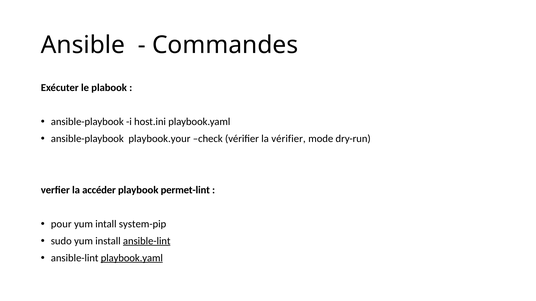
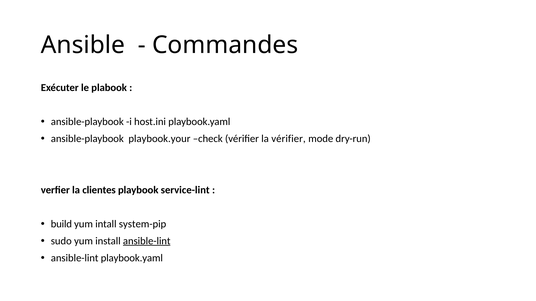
accéder: accéder -> clientes
permet-lint: permet-lint -> service-lint
pour: pour -> build
playbook.yaml at (132, 258) underline: present -> none
